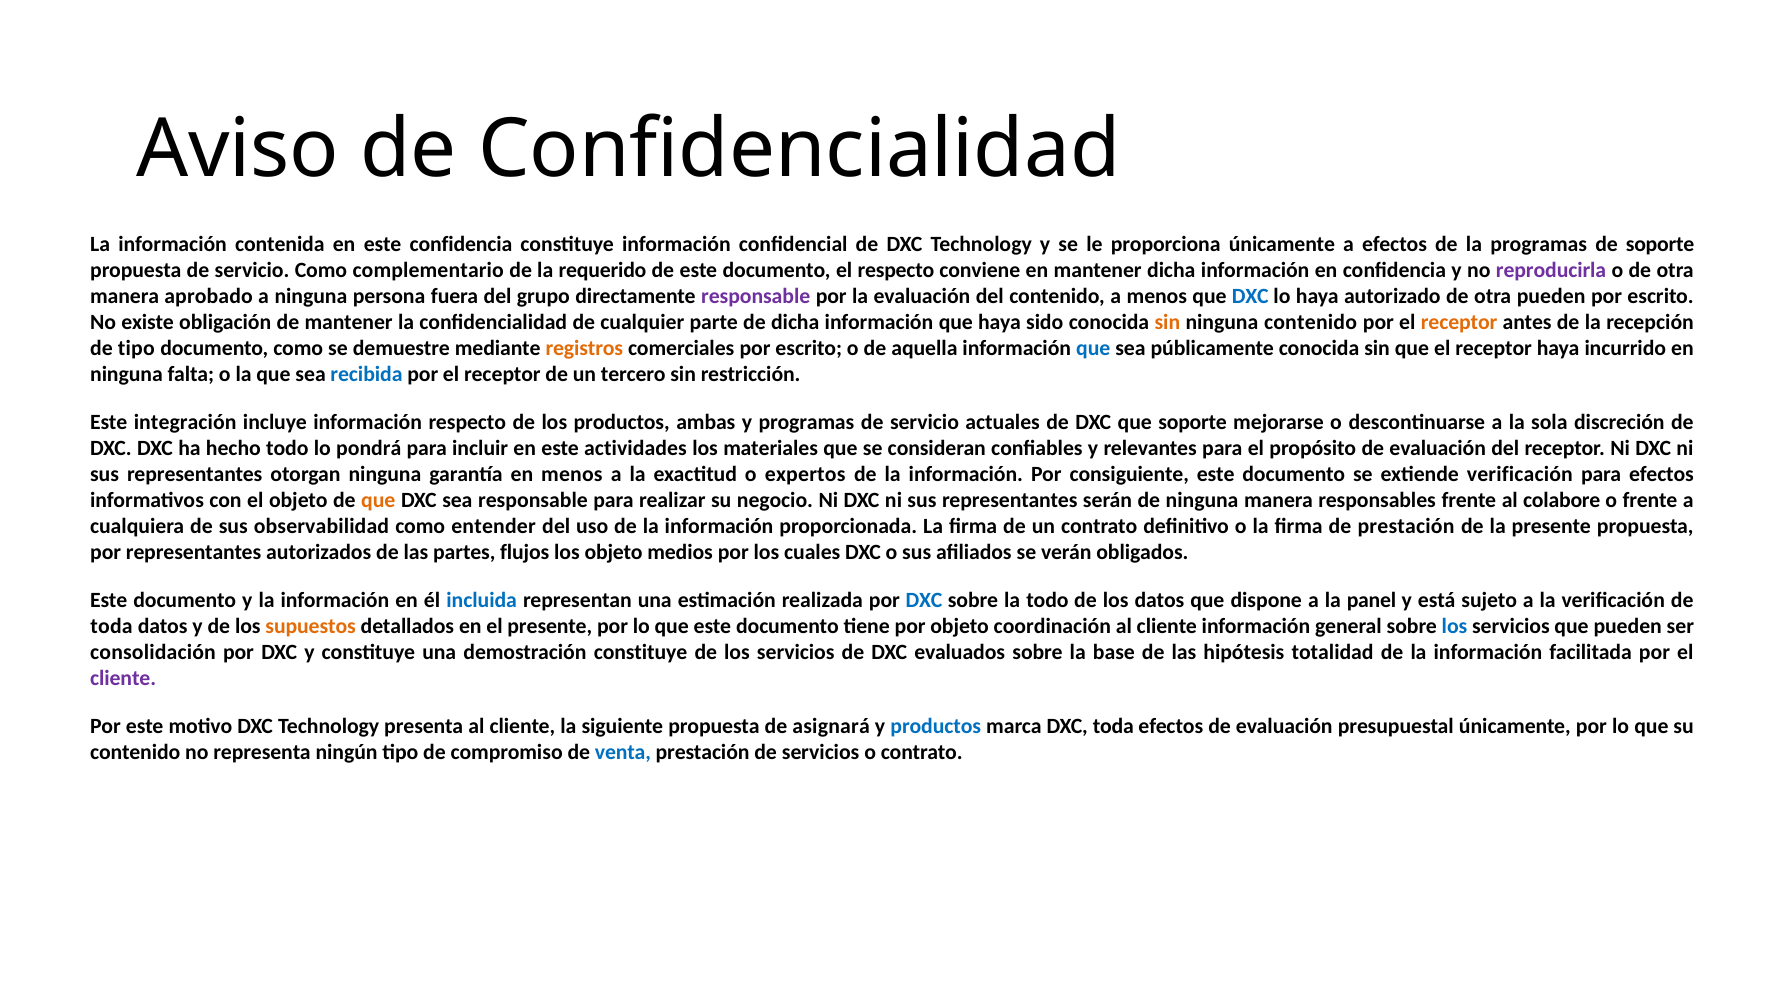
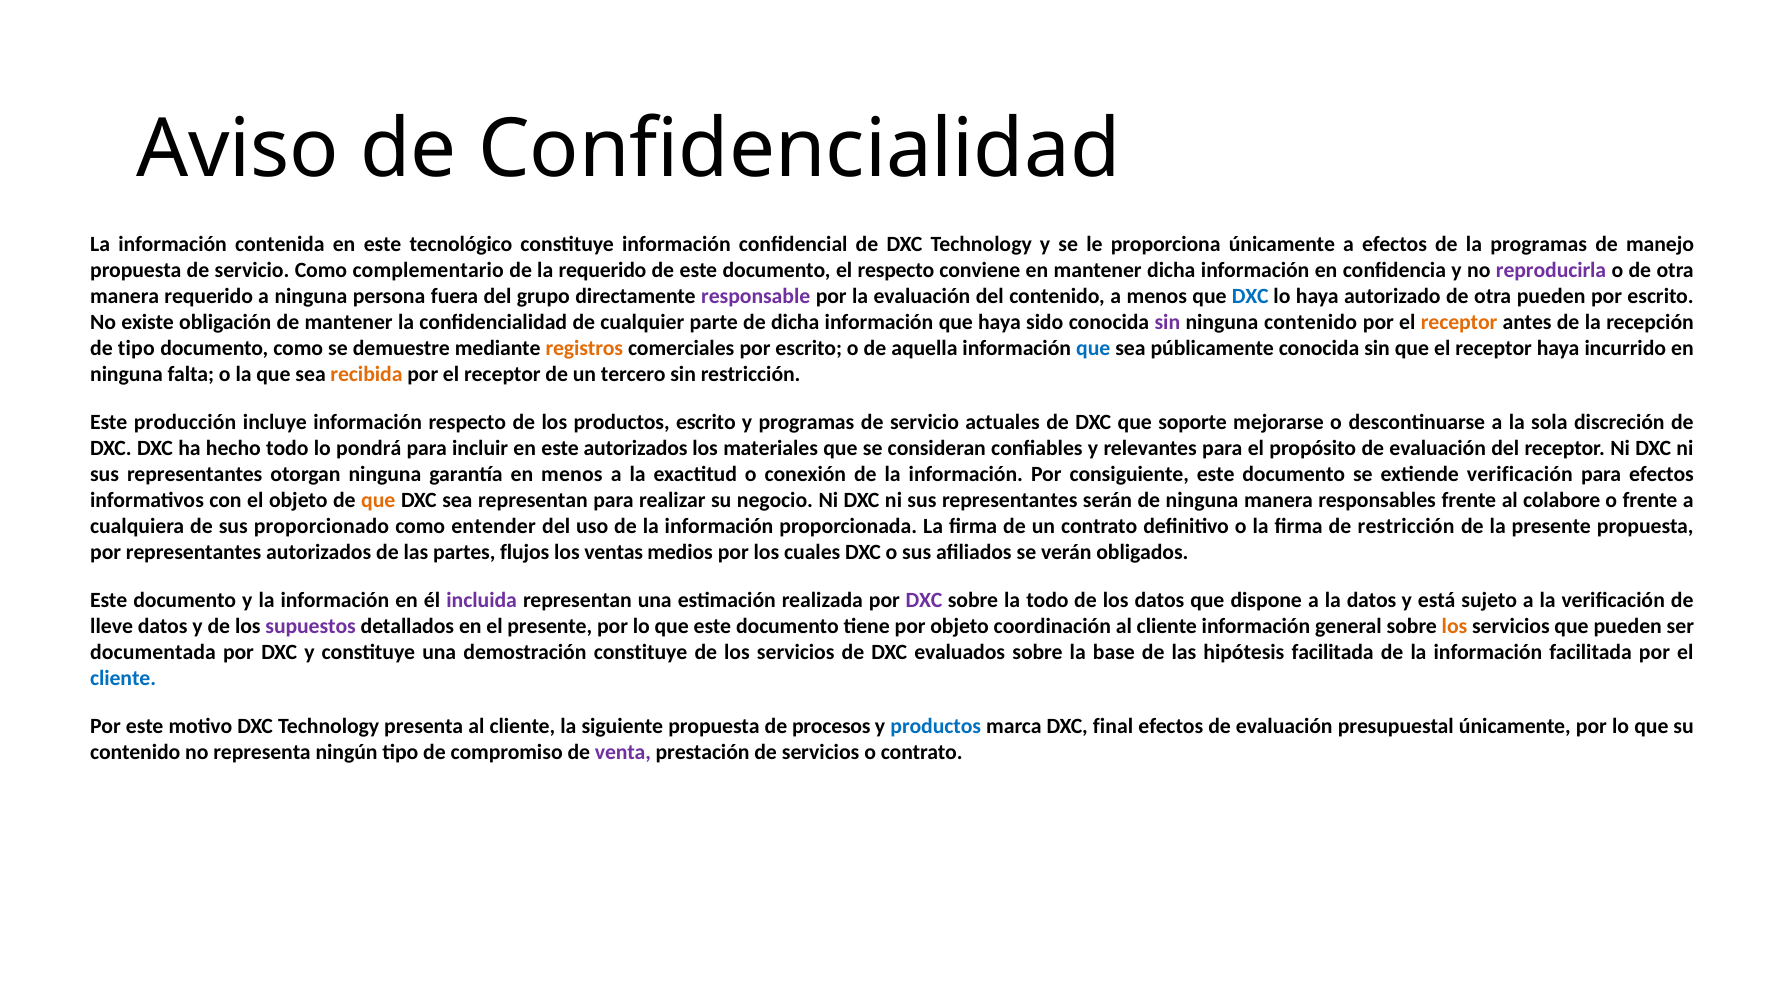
este confidencia: confidencia -> tecnológico
de soporte: soporte -> manejo
manera aprobado: aprobado -> requerido
sin at (1167, 323) colour: orange -> purple
recibida colour: blue -> orange
integración: integración -> producción
productos ambas: ambas -> escrito
este actividades: actividades -> autorizados
expertos: expertos -> conexión
sea responsable: responsable -> representan
observabilidad: observabilidad -> proporcionado
de prestación: prestación -> restricción
los objeto: objeto -> ventas
incluida colour: blue -> purple
DXC at (924, 601) colour: blue -> purple
la panel: panel -> datos
toda at (112, 627): toda -> lleve
supuestos colour: orange -> purple
los at (1455, 627) colour: blue -> orange
consolidación: consolidación -> documentada
hipótesis totalidad: totalidad -> facilitada
cliente at (123, 679) colour: purple -> blue
asignará: asignará -> procesos
DXC toda: toda -> final
venta colour: blue -> purple
